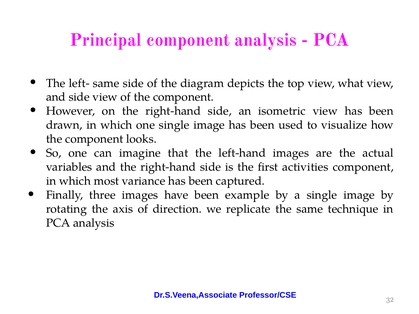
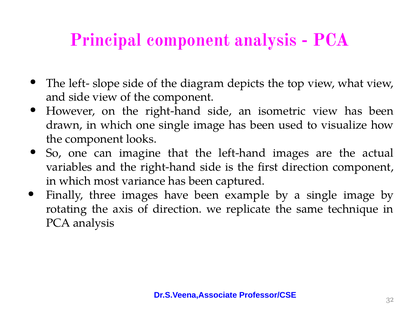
left- same: same -> slope
first activities: activities -> direction
